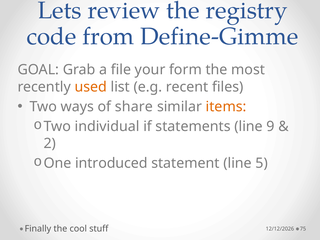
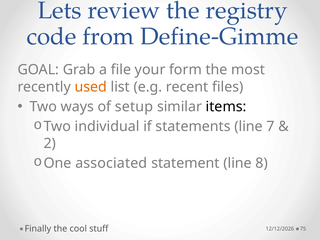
share: share -> setup
items colour: orange -> black
9: 9 -> 7
introduced: introduced -> associated
5: 5 -> 8
